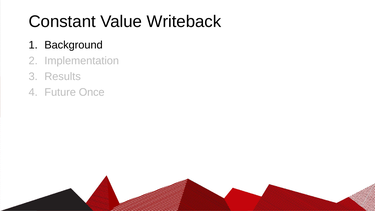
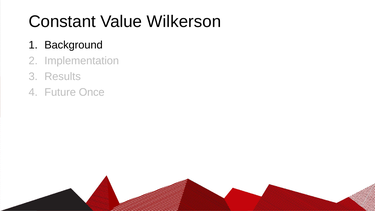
Writeback: Writeback -> Wilkerson
